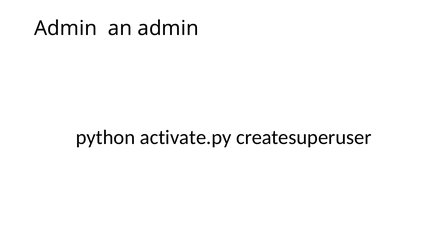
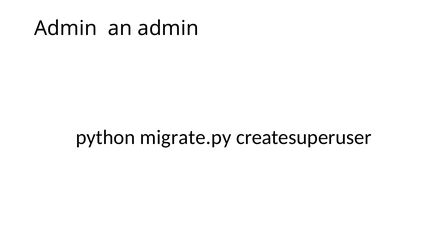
activate.py: activate.py -> migrate.py
